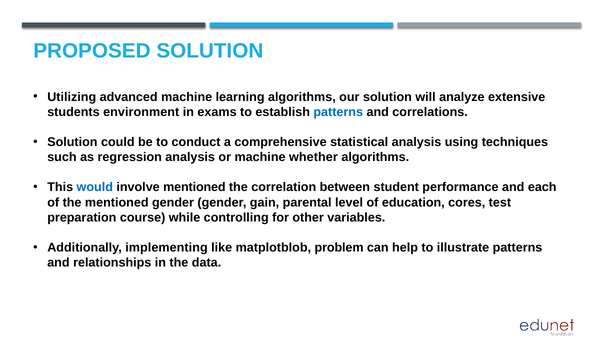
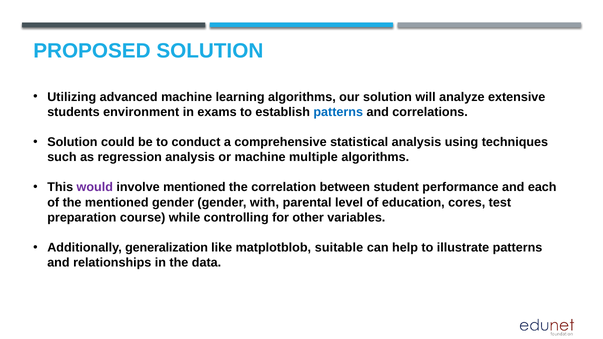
whether: whether -> multiple
would colour: blue -> purple
gain: gain -> with
implementing: implementing -> generalization
problem: problem -> suitable
